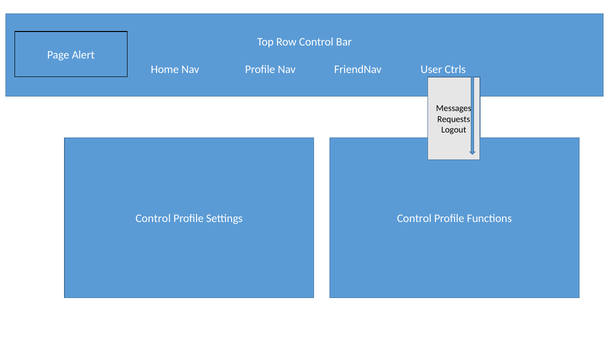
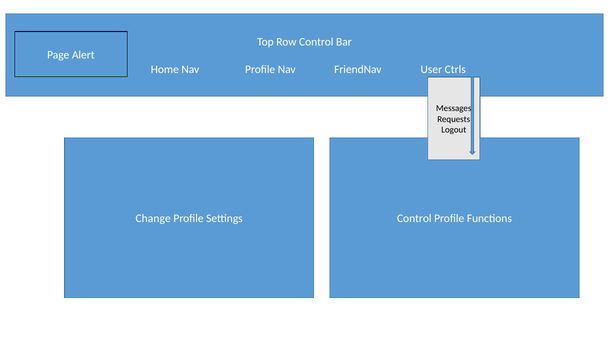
Control at (153, 218): Control -> Change
